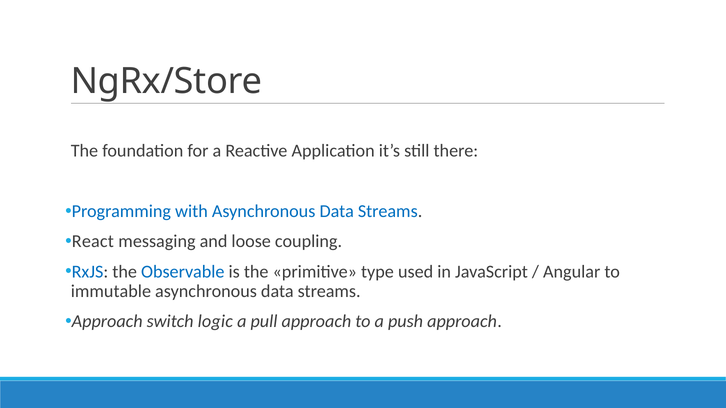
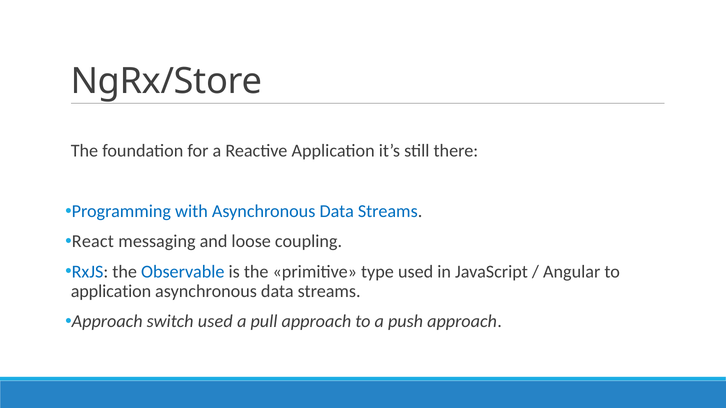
immutable at (111, 291): immutable -> application
switch logic: logic -> used
